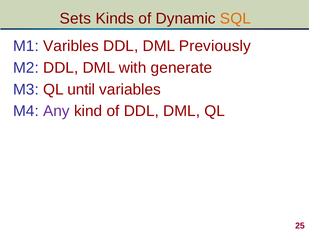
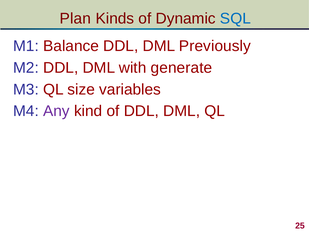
Sets: Sets -> Plan
SQL colour: orange -> blue
Varibles: Varibles -> Balance
until: until -> size
